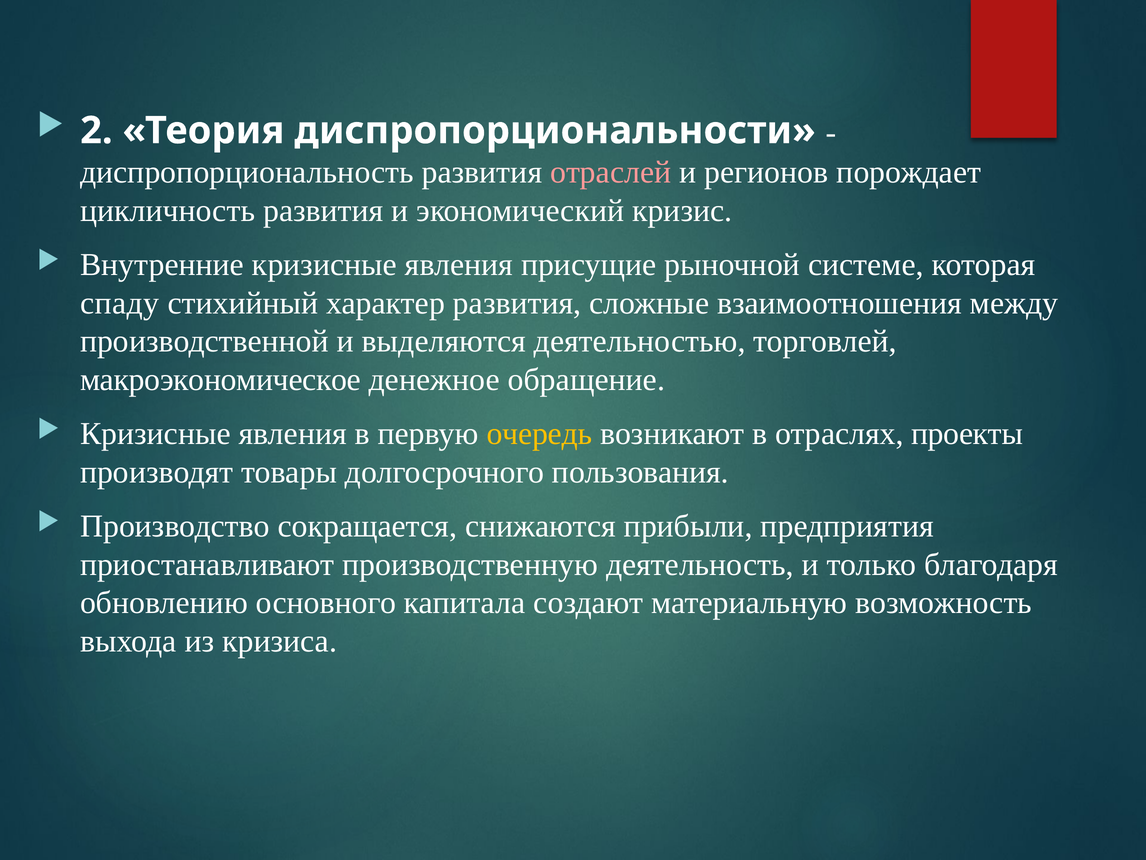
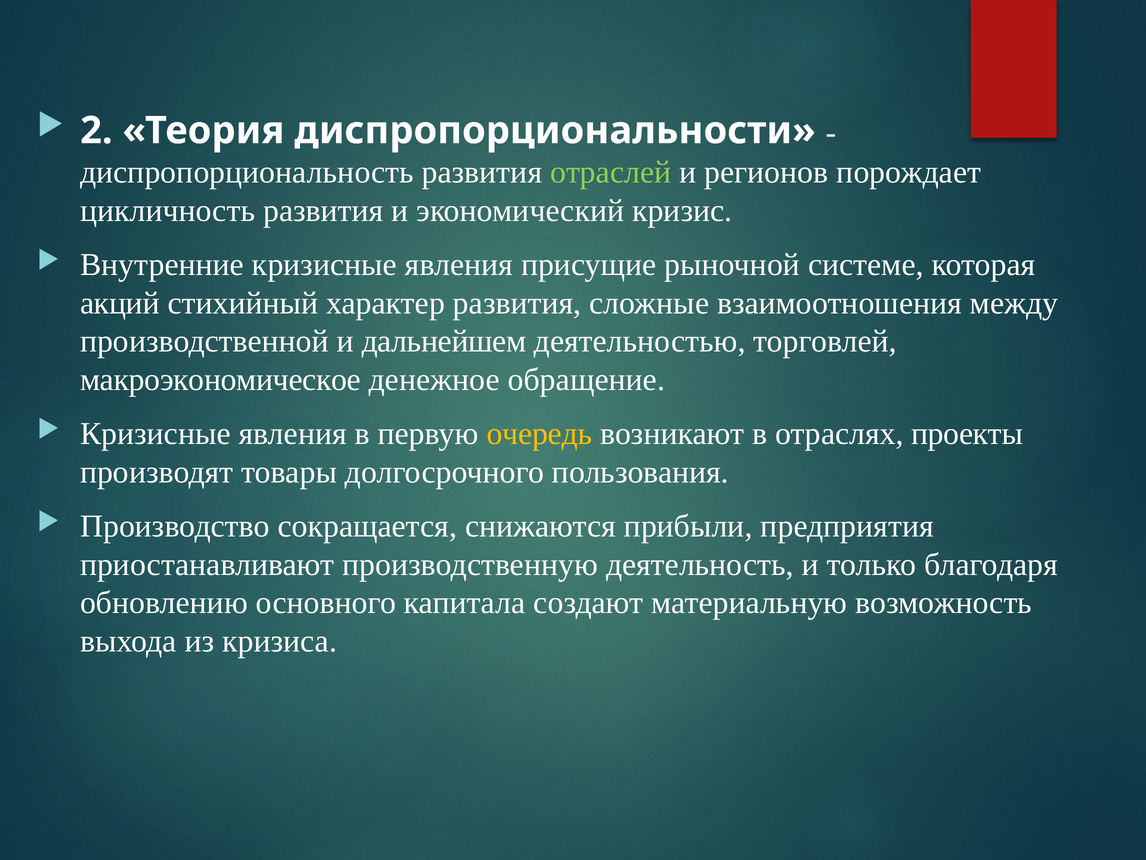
отраслей colour: pink -> light green
спаду: спаду -> акций
выделяются: выделяются -> дальнейшем
